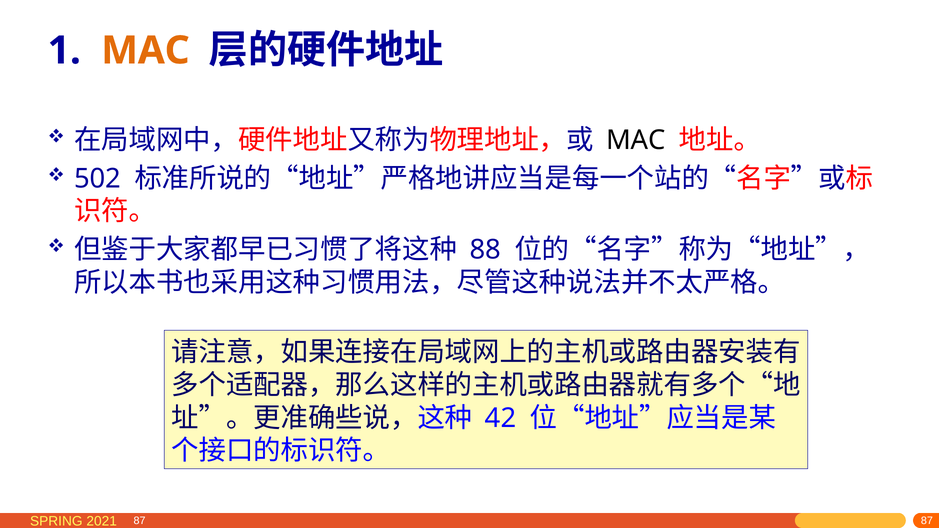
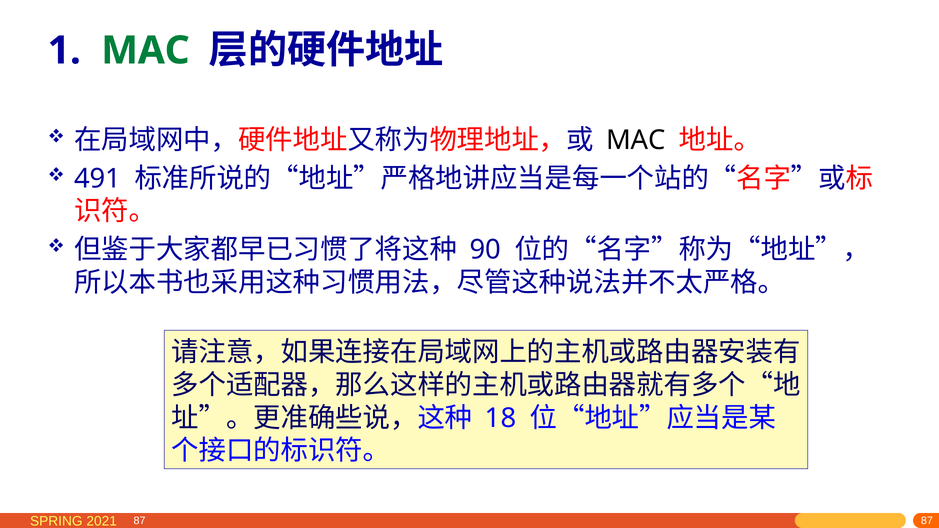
MAC at (145, 51) colour: orange -> green
502: 502 -> 491
88: 88 -> 90
42: 42 -> 18
